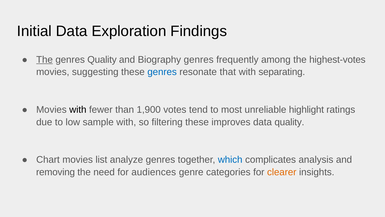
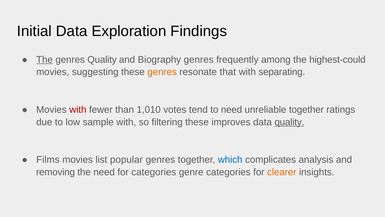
highest-votes: highest-votes -> highest-could
genres at (162, 72) colour: blue -> orange
with at (78, 110) colour: black -> red
1,900: 1,900 -> 1,010
to most: most -> need
unreliable highlight: highlight -> together
quality at (289, 122) underline: none -> present
Chart: Chart -> Films
analyze: analyze -> popular
for audiences: audiences -> categories
